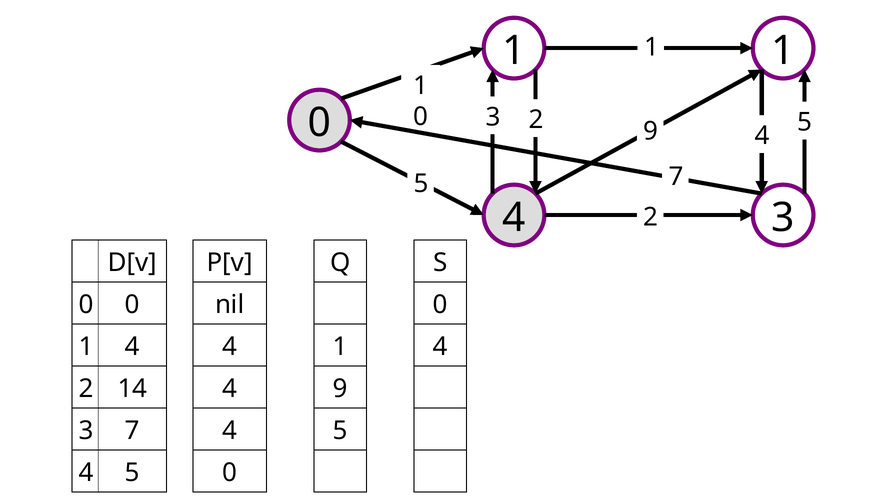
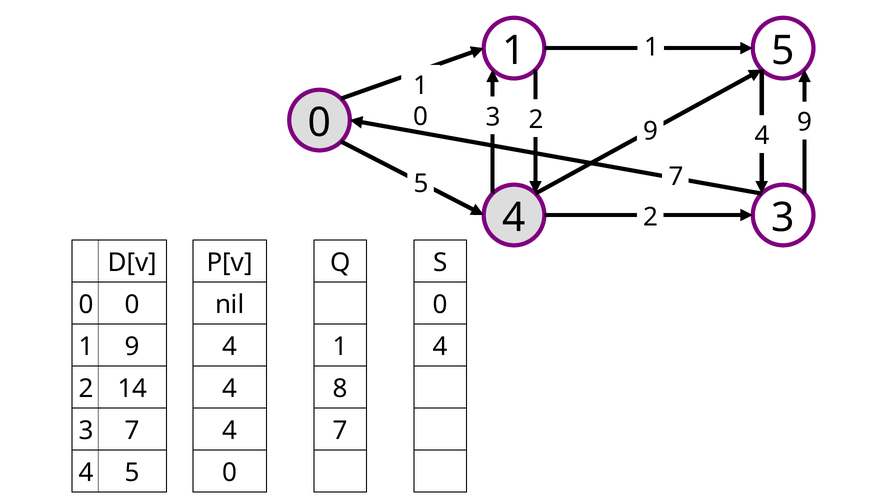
1 1: 1 -> 5
2 5: 5 -> 9
4 at (132, 347): 4 -> 9
4 9: 9 -> 8
7 4 5: 5 -> 7
